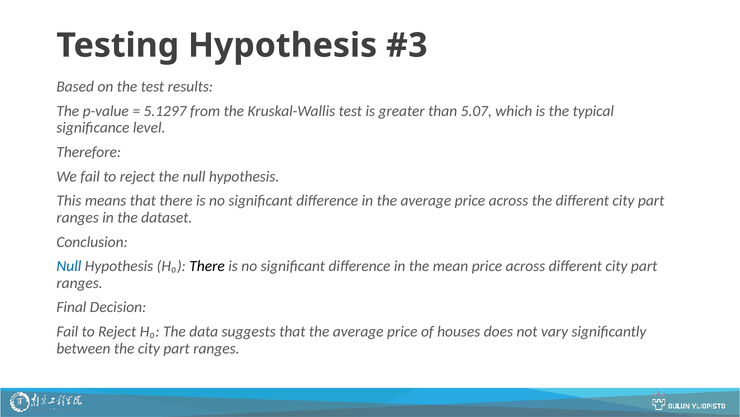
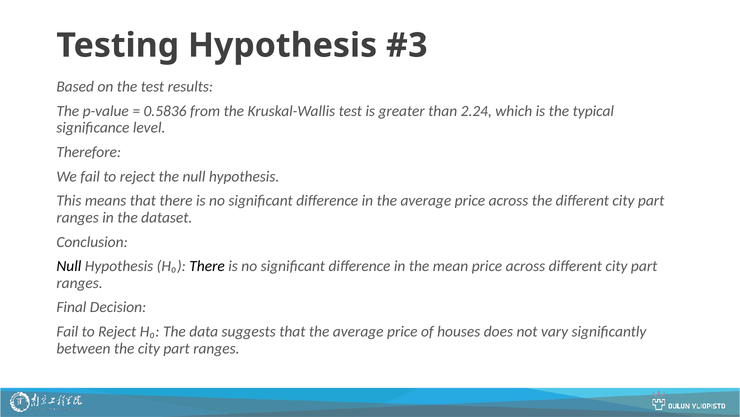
5.1297: 5.1297 -> 0.5836
5.07: 5.07 -> 2.24
Null at (69, 266) colour: blue -> black
